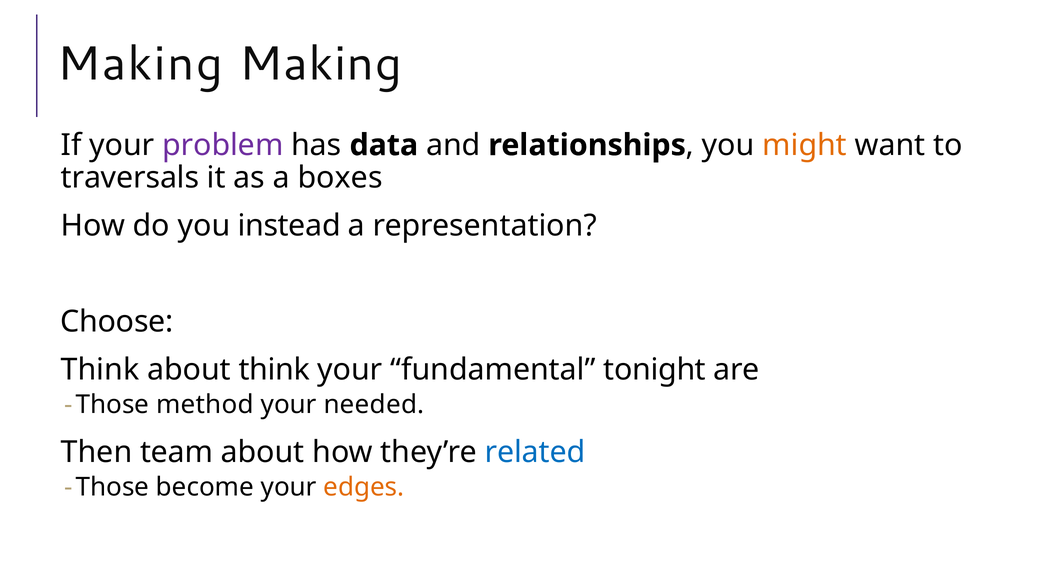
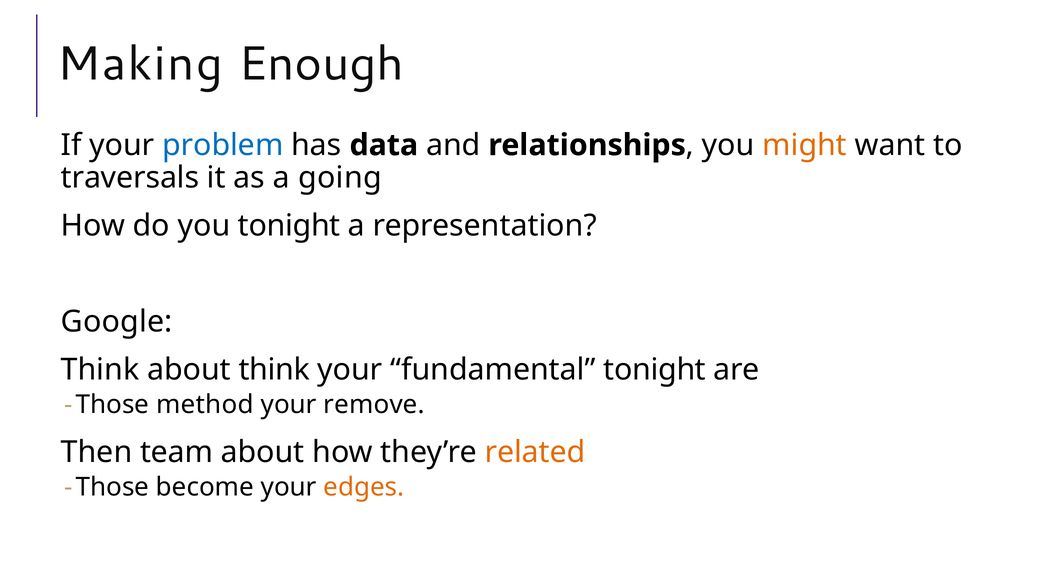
Making Making: Making -> Enough
problem colour: purple -> blue
boxes: boxes -> going
you instead: instead -> tonight
Choose: Choose -> Google
needed: needed -> remove
related colour: blue -> orange
